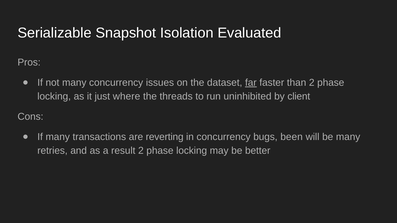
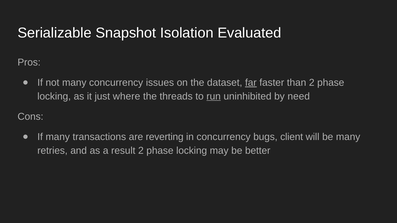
run underline: none -> present
client: client -> need
been: been -> client
